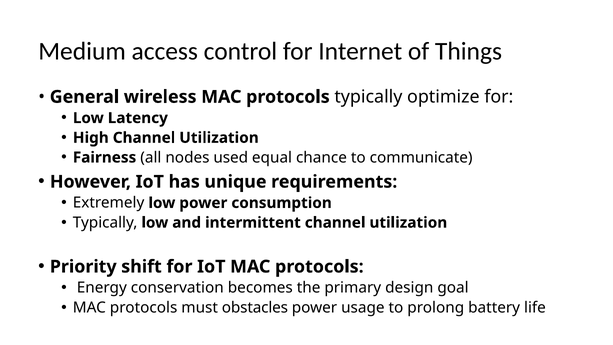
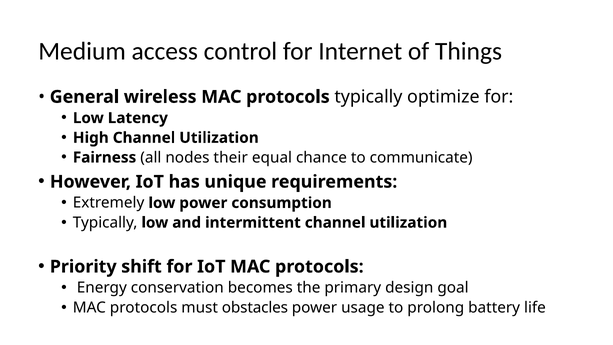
used: used -> their
